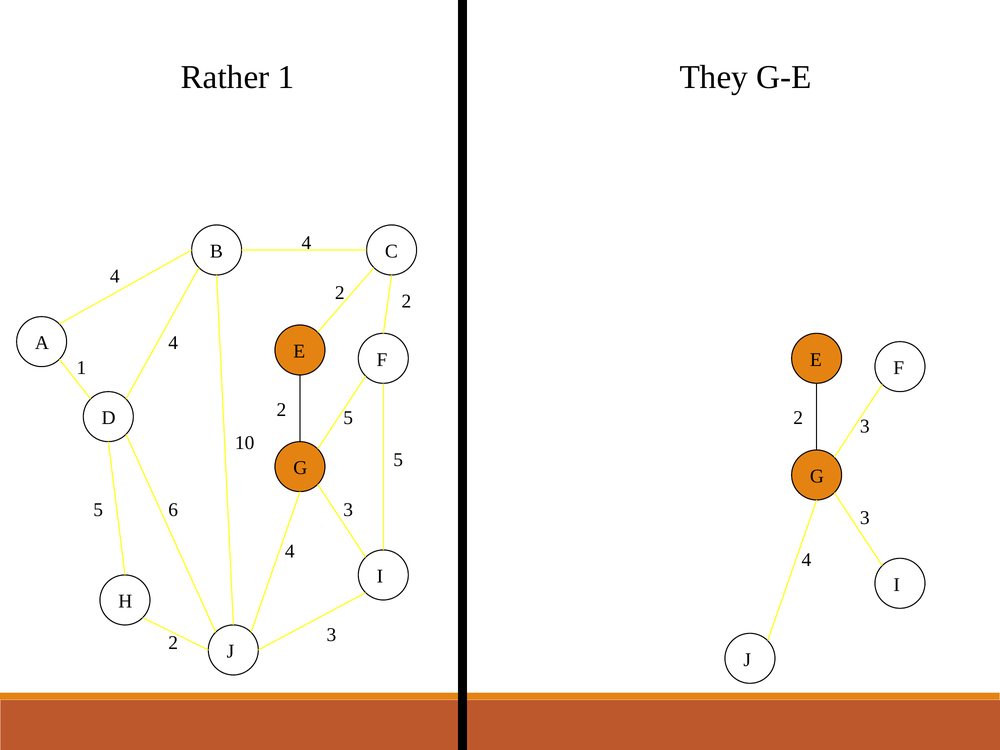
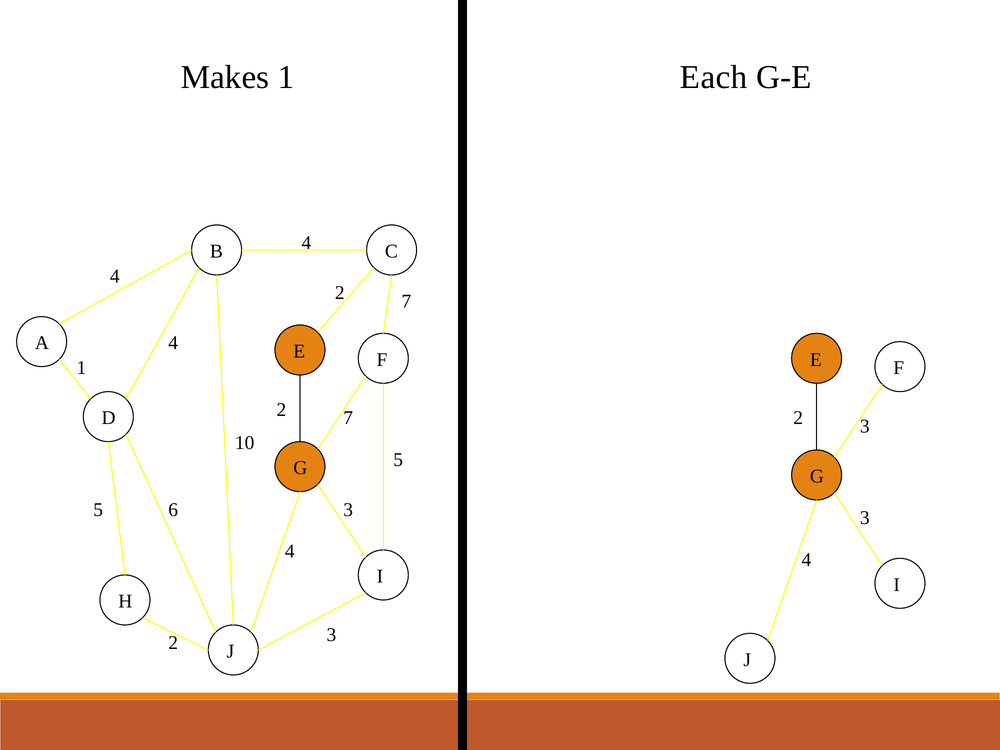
Rather: Rather -> Makes
They: They -> Each
2 at (406, 301): 2 -> 7
5 at (348, 418): 5 -> 7
